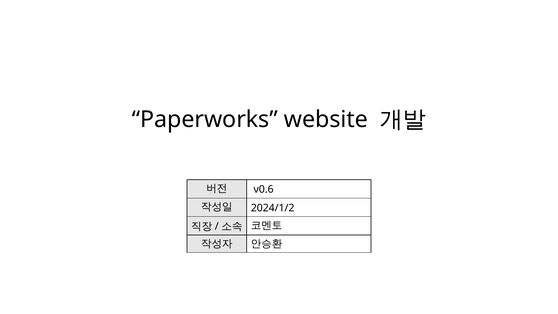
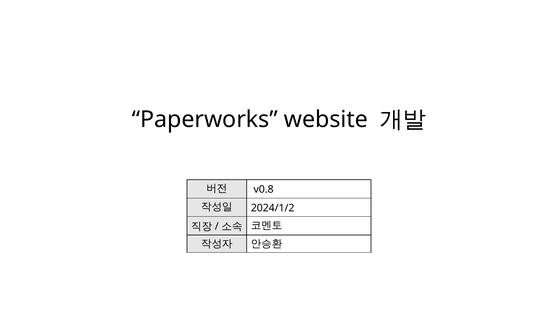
v0.6: v0.6 -> v0.8
